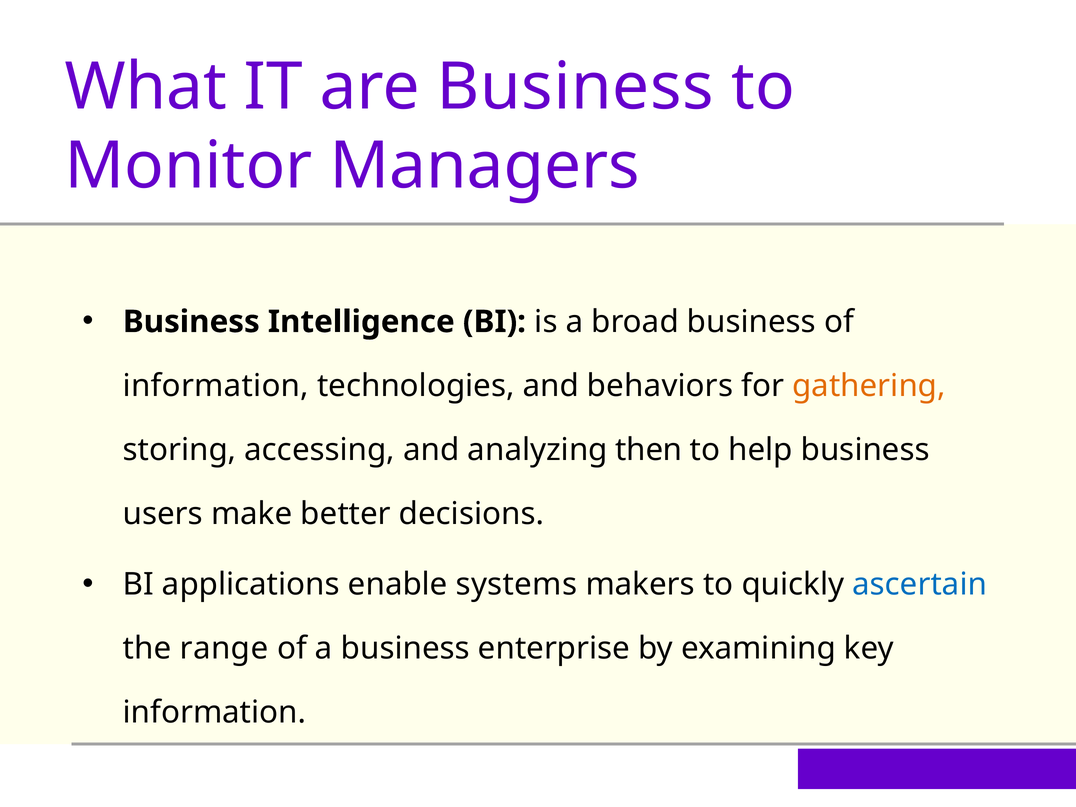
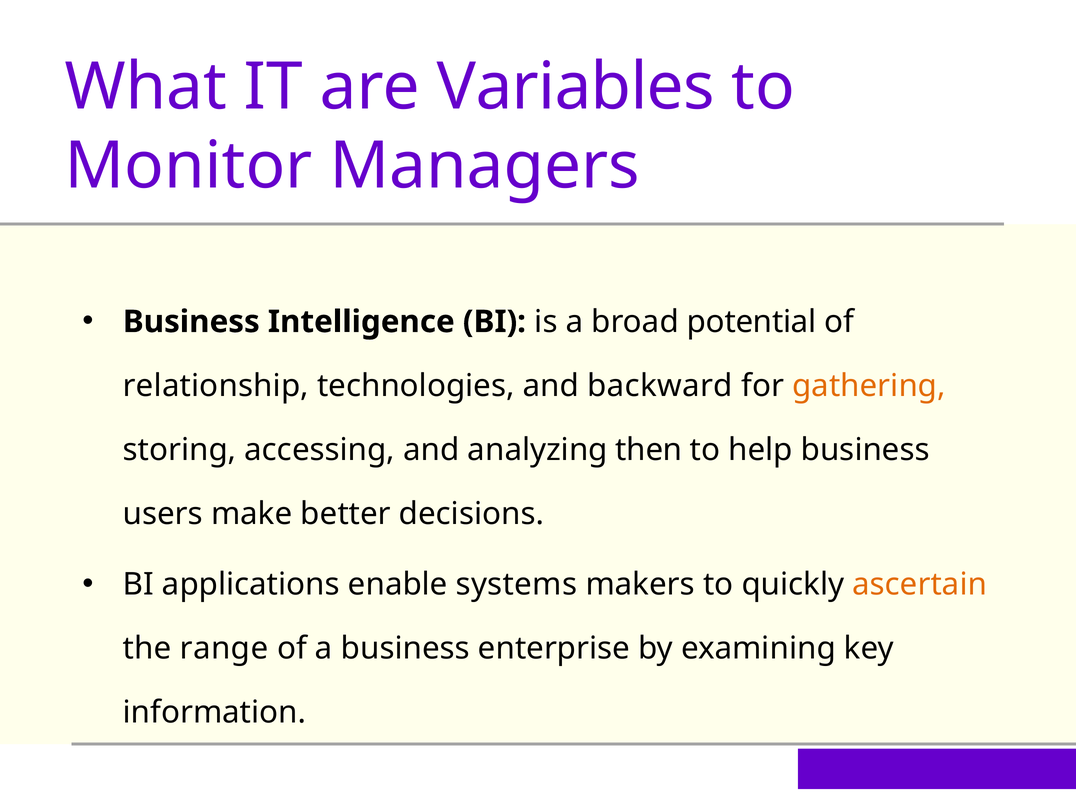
are Business: Business -> Variables
broad business: business -> potential
information at (216, 386): information -> relationship
behaviors: behaviors -> backward
ascertain colour: blue -> orange
